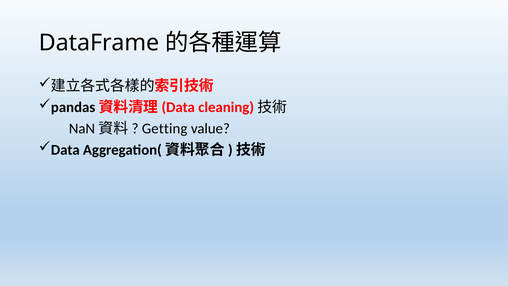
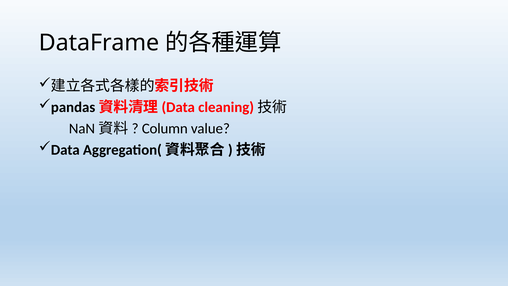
Getting: Getting -> Column
